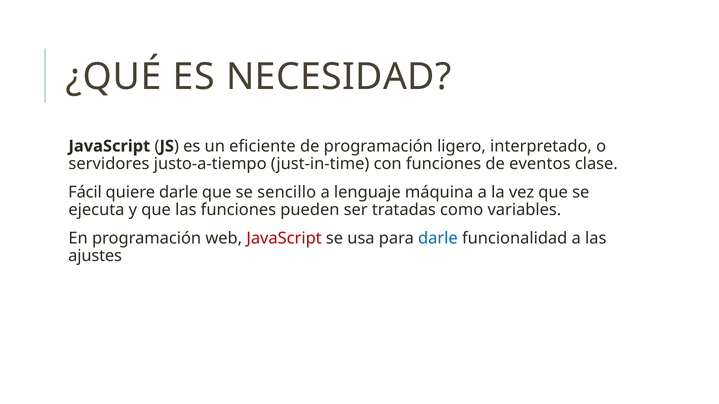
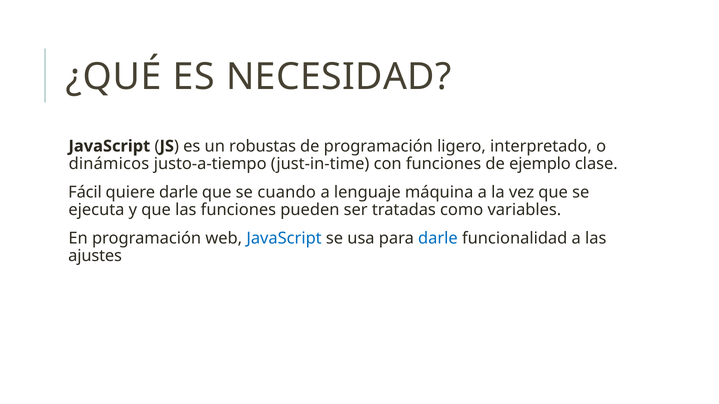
eficiente: eficiente -> robustas
servidores: servidores -> dinámicos
eventos: eventos -> ejemplo
sencillo: sencillo -> cuando
JavaScript at (284, 238) colour: red -> blue
